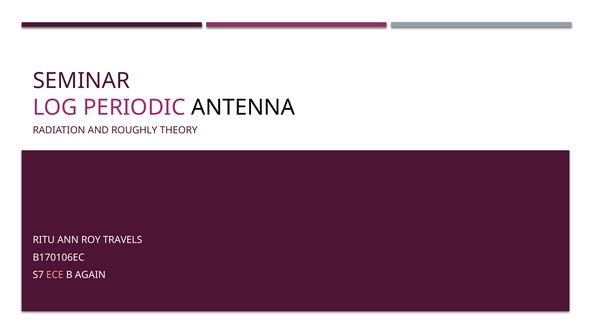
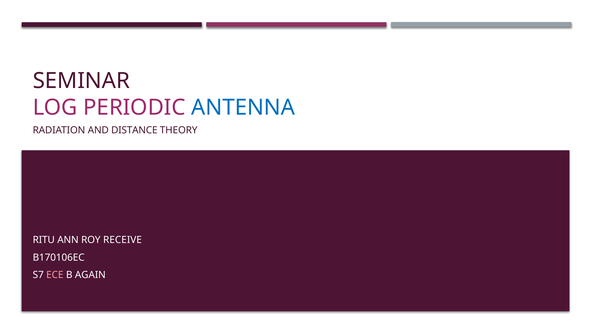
ANTENNA colour: black -> blue
ROUGHLY: ROUGHLY -> DISTANCE
TRAVELS: TRAVELS -> RECEIVE
